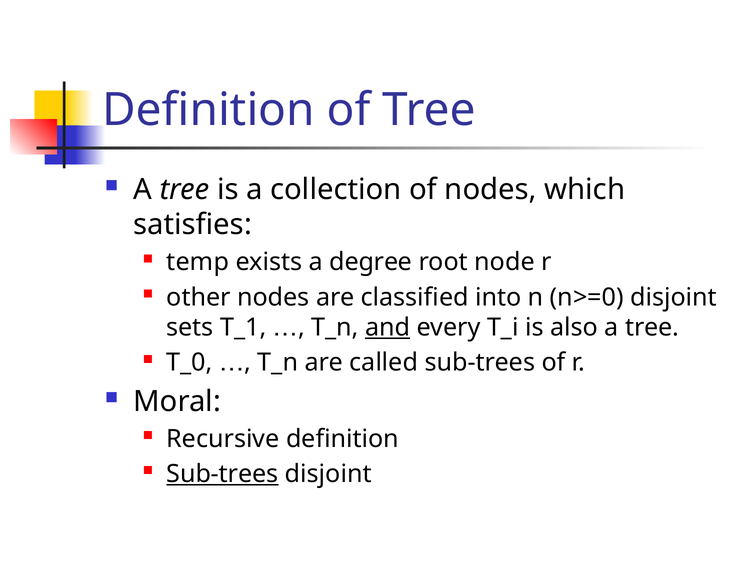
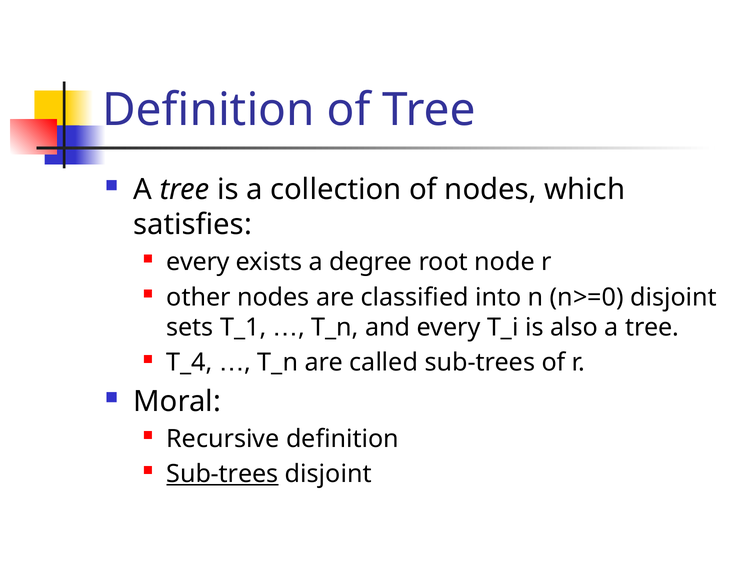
temp at (198, 262): temp -> every
and underline: present -> none
T_0: T_0 -> T_4
